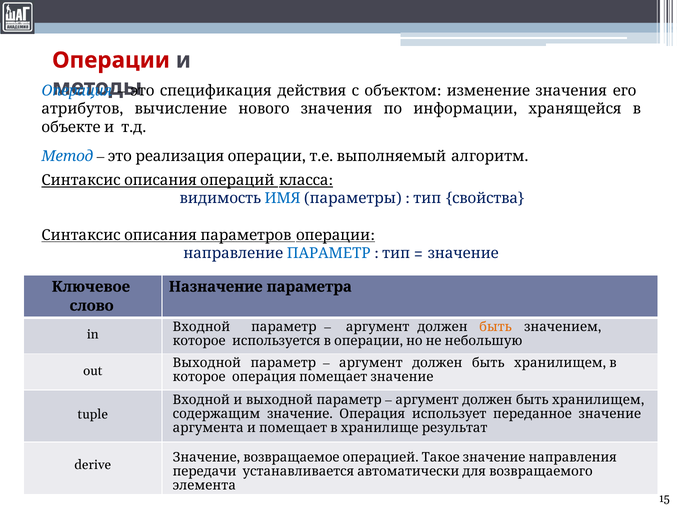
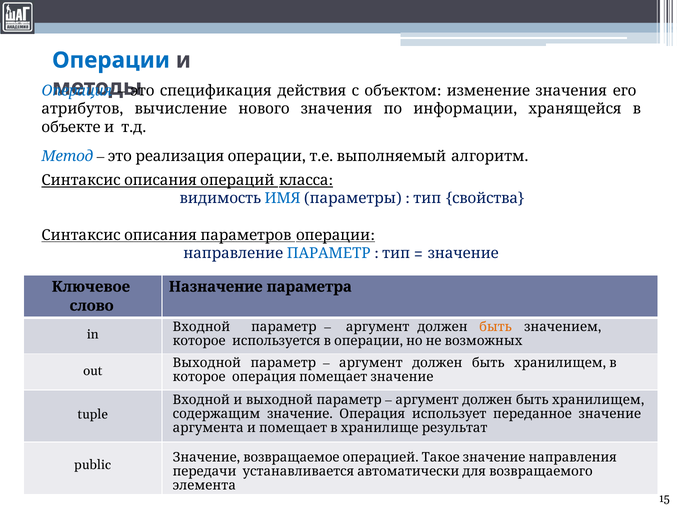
Операции at (111, 60) colour: red -> blue
небольшую: небольшую -> возможных
derive: derive -> public
